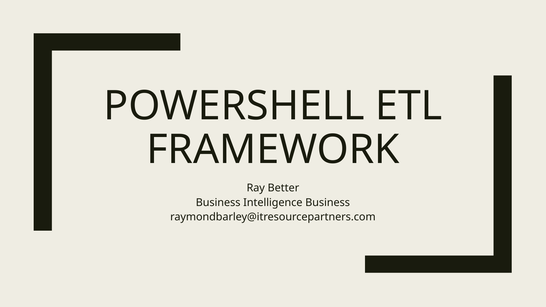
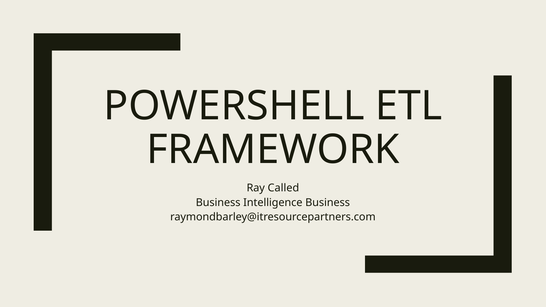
Better: Better -> Called
